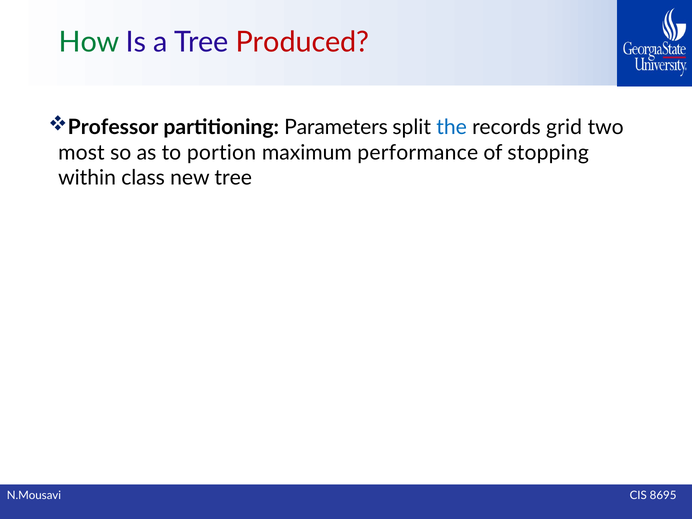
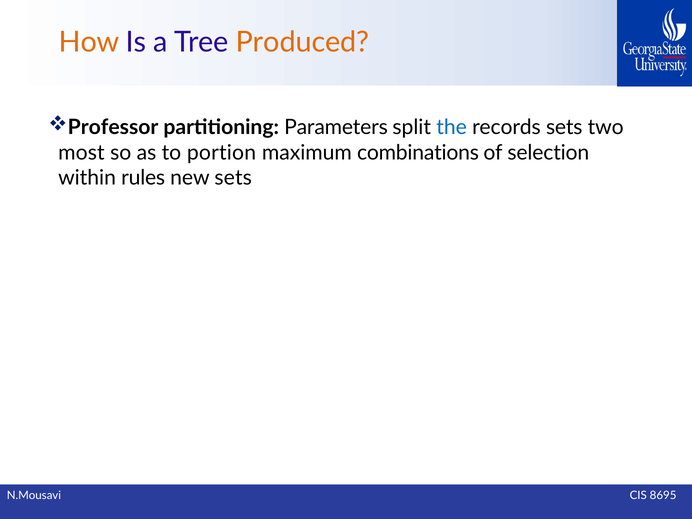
How colour: green -> orange
Produced colour: red -> orange
records grid: grid -> sets
performance: performance -> combinations
stopping: stopping -> selection
class: class -> rules
new tree: tree -> sets
